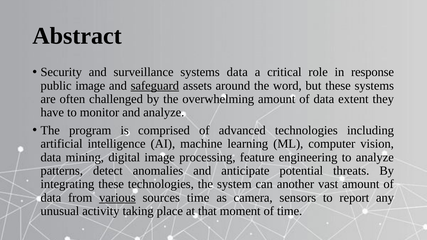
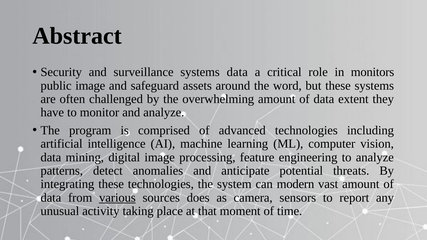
response: response -> monitors
safeguard underline: present -> none
another: another -> modern
sources time: time -> does
